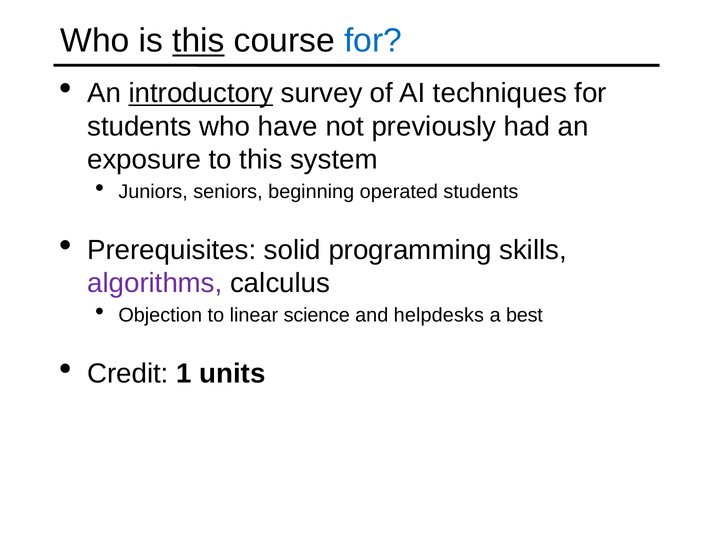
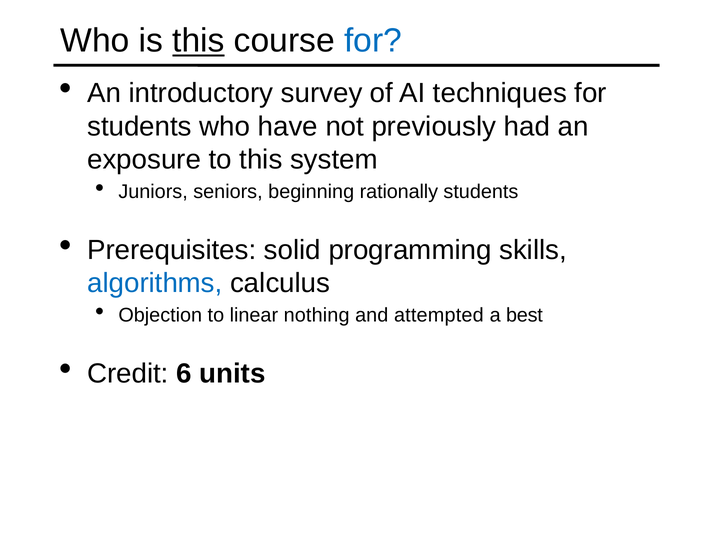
introductory underline: present -> none
operated: operated -> rationally
algorithms colour: purple -> blue
science: science -> nothing
helpdesks: helpdesks -> attempted
1: 1 -> 6
